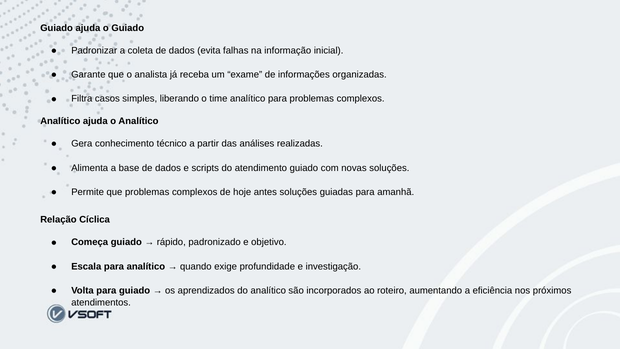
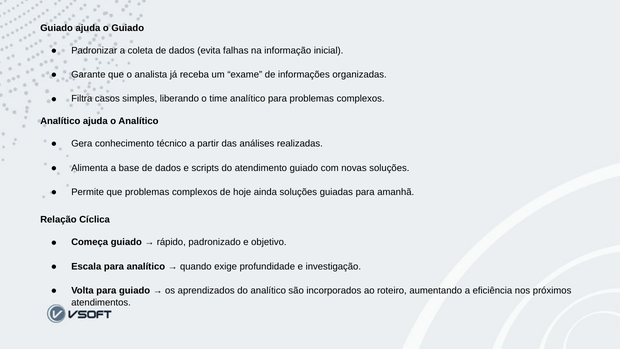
antes: antes -> ainda
